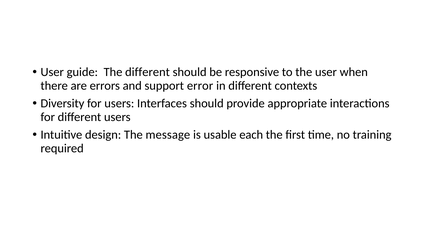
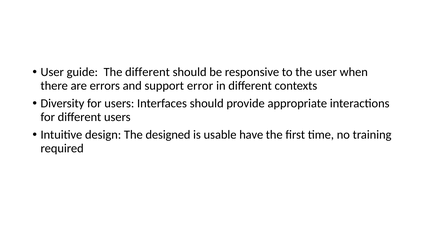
message: message -> designed
each: each -> have
